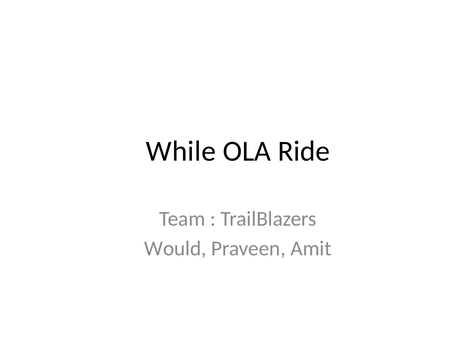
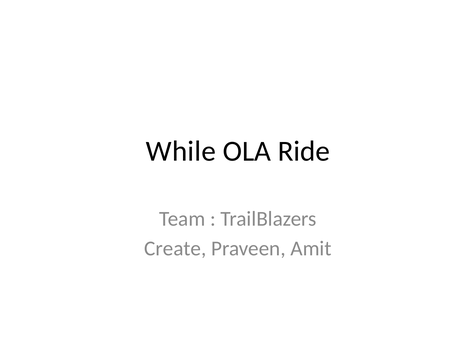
Would: Would -> Create
